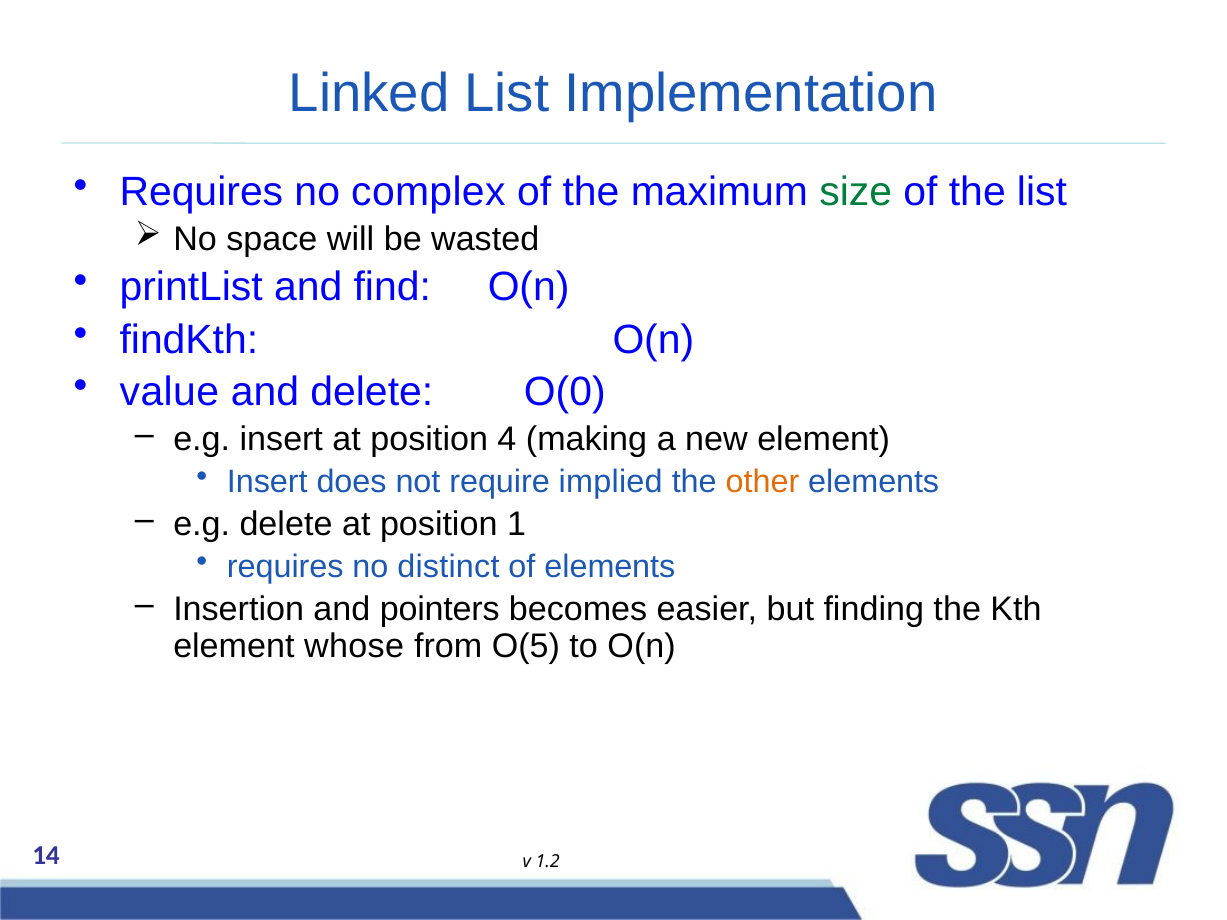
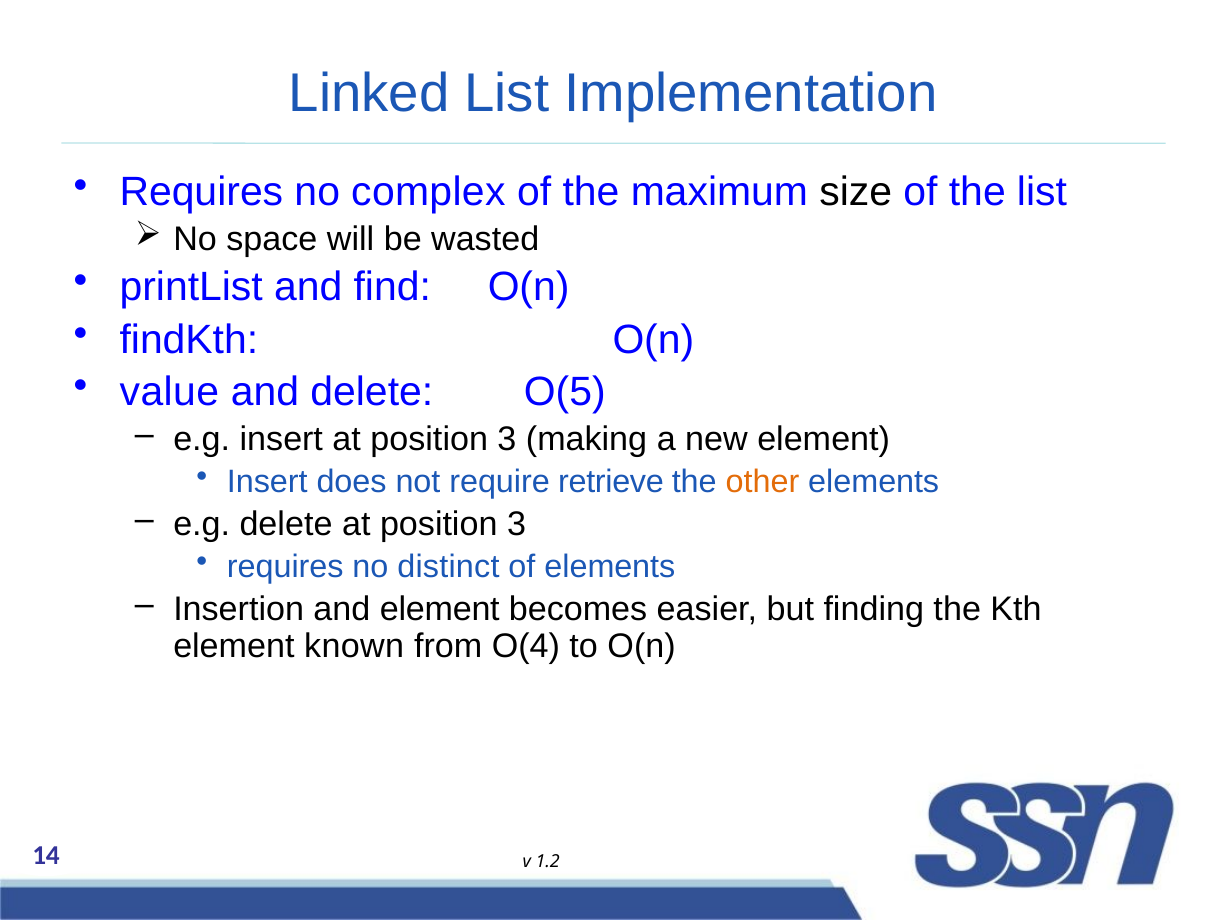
size colour: green -> black
O(0: O(0 -> O(5
insert at position 4: 4 -> 3
implied: implied -> retrieve
delete at position 1: 1 -> 3
and pointers: pointers -> element
whose: whose -> known
O(5: O(5 -> O(4
